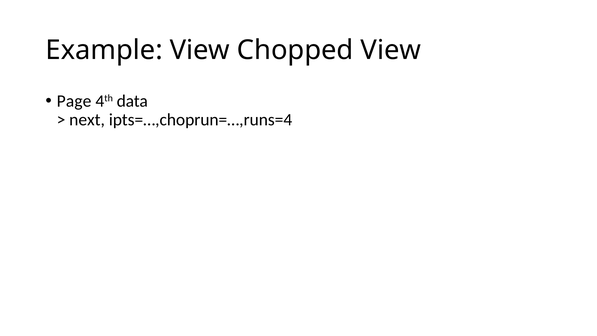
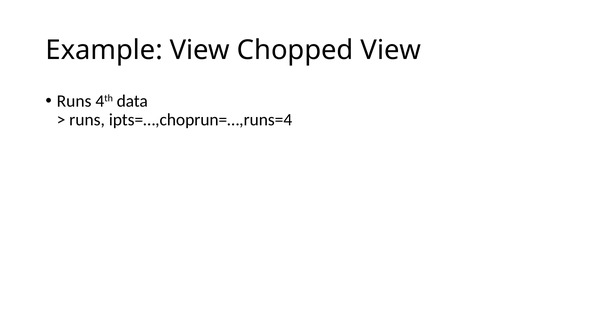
Page at (74, 101): Page -> Runs
next at (87, 120): next -> runs
